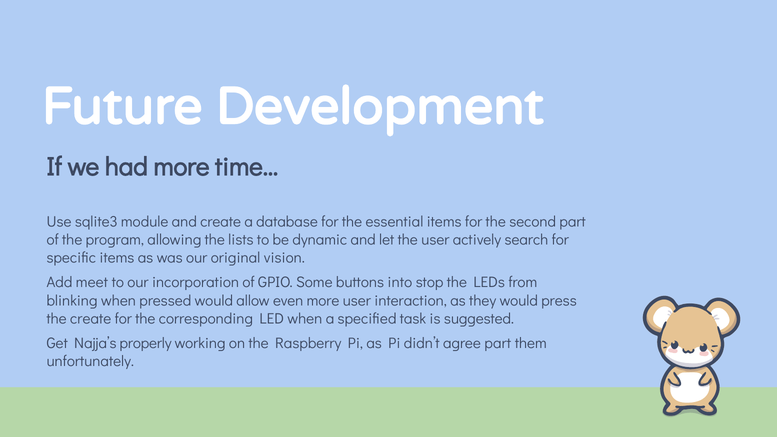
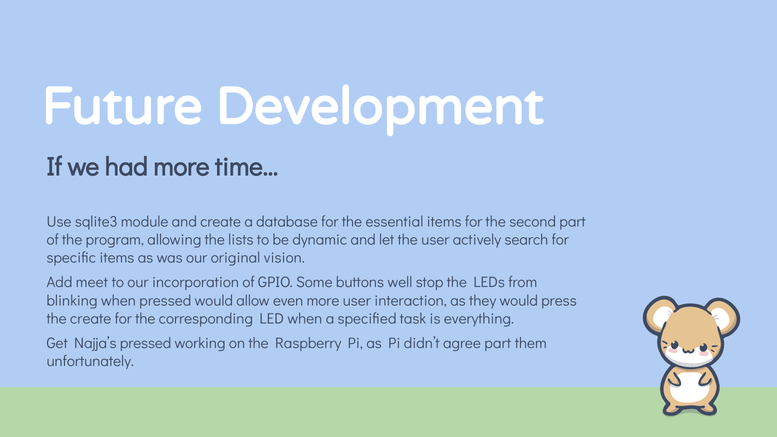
into: into -> well
suggested: suggested -> everything
Najja’s properly: properly -> pressed
